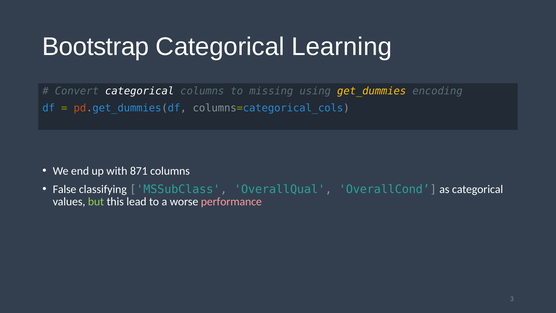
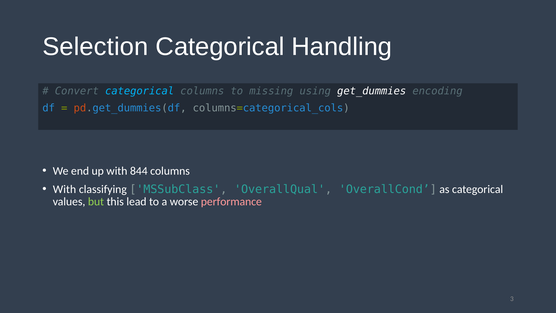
Bootstrap: Bootstrap -> Selection
Learning: Learning -> Handling
categorical at (140, 91) colour: white -> light blue
get_dummies colour: yellow -> white
871: 871 -> 844
False at (65, 189): False -> With
